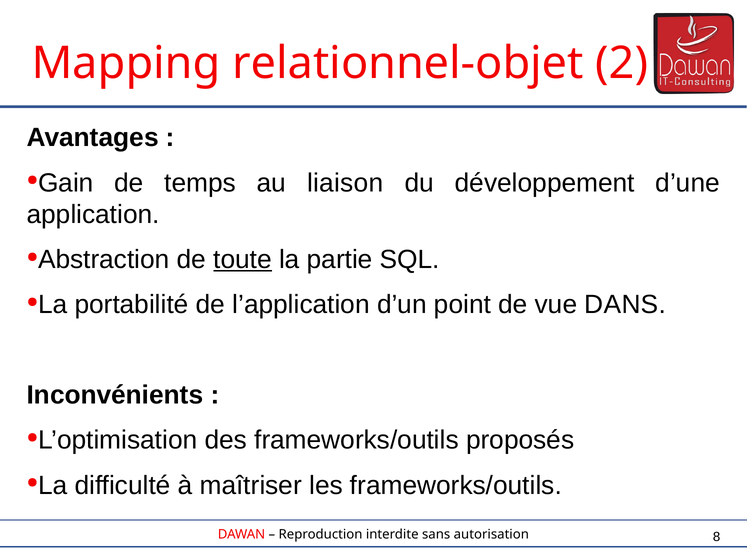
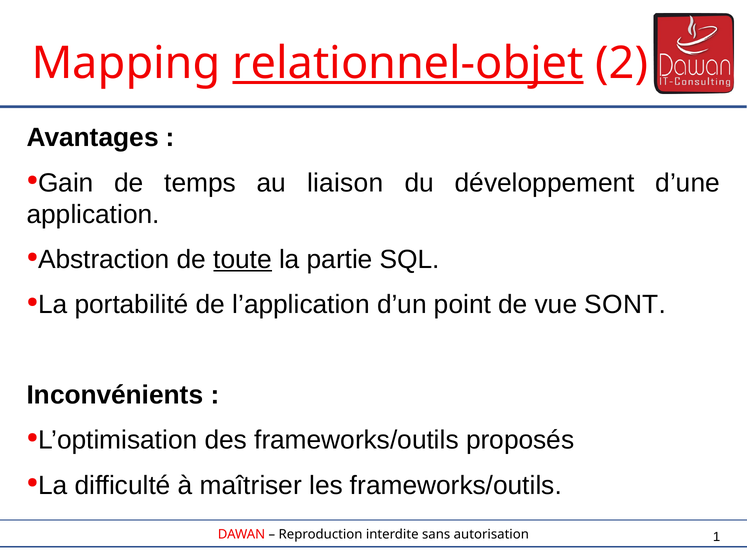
relationnel-objet underline: none -> present
DANS: DANS -> SONT
8: 8 -> 1
